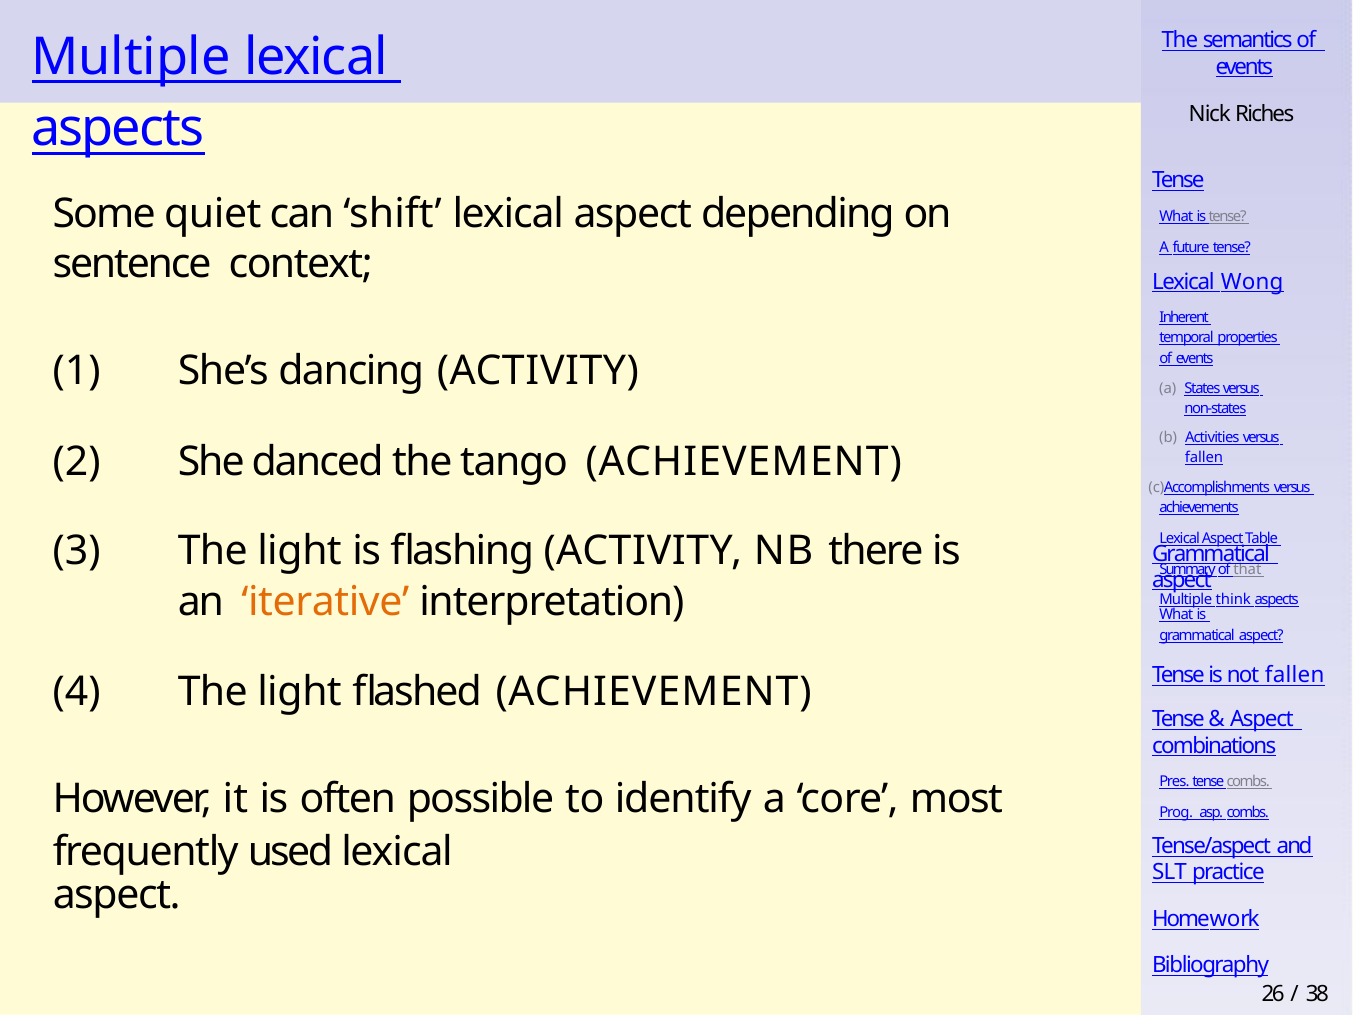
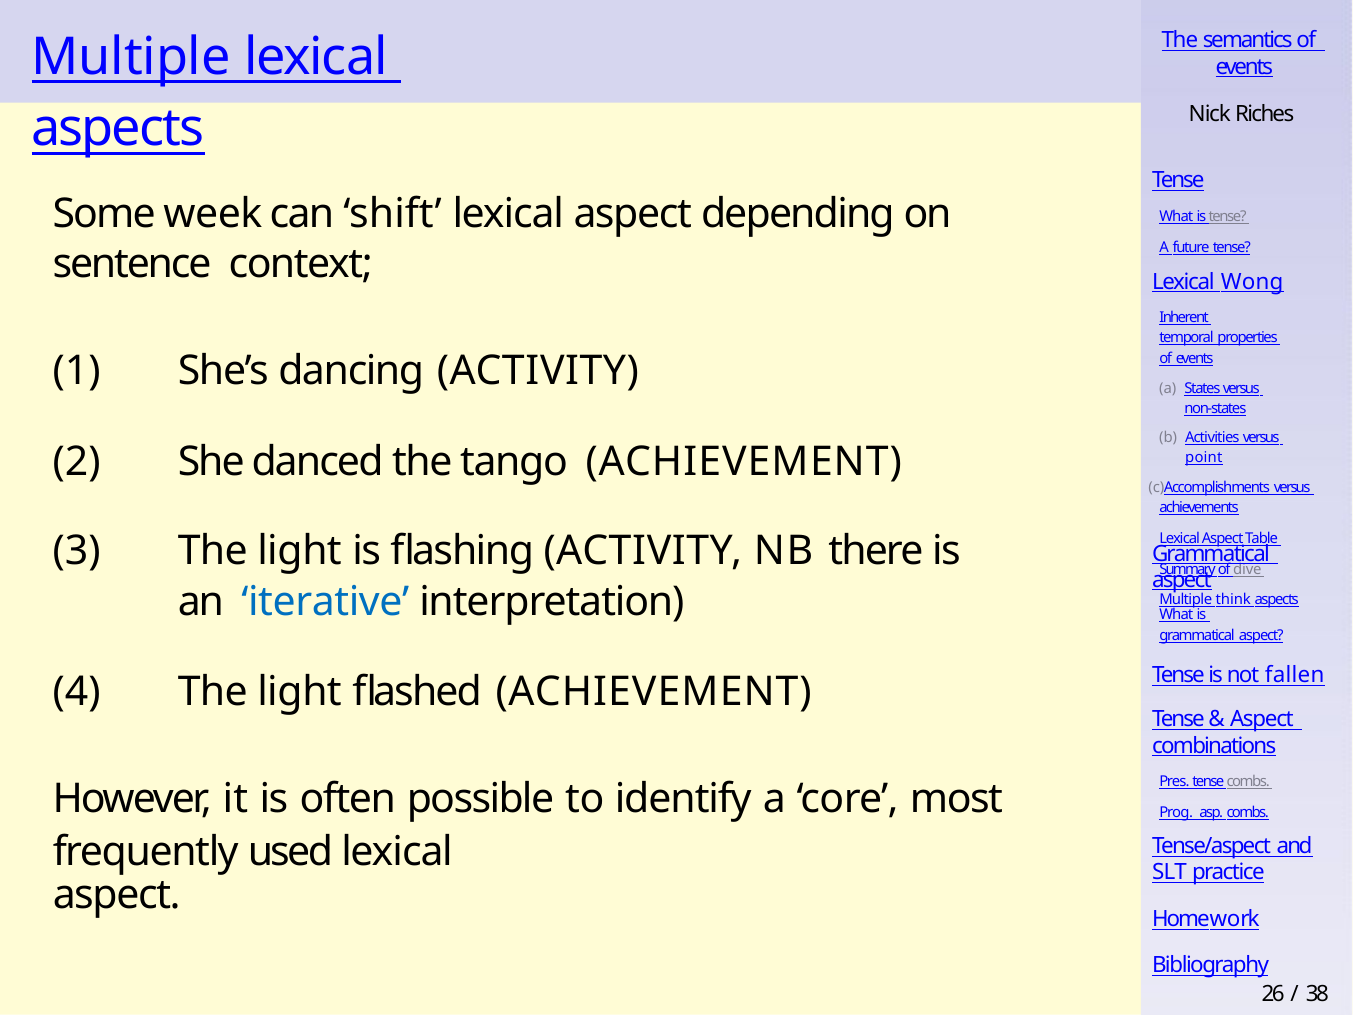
quiet: quiet -> week
fallen at (1204, 458): fallen -> point
that: that -> dive
iterative colour: orange -> blue
